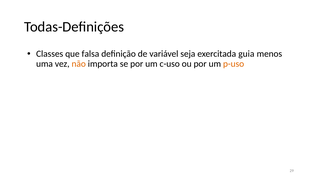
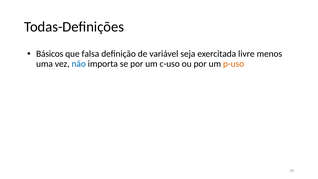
Classes: Classes -> Básicos
guia: guia -> livre
não colour: orange -> blue
